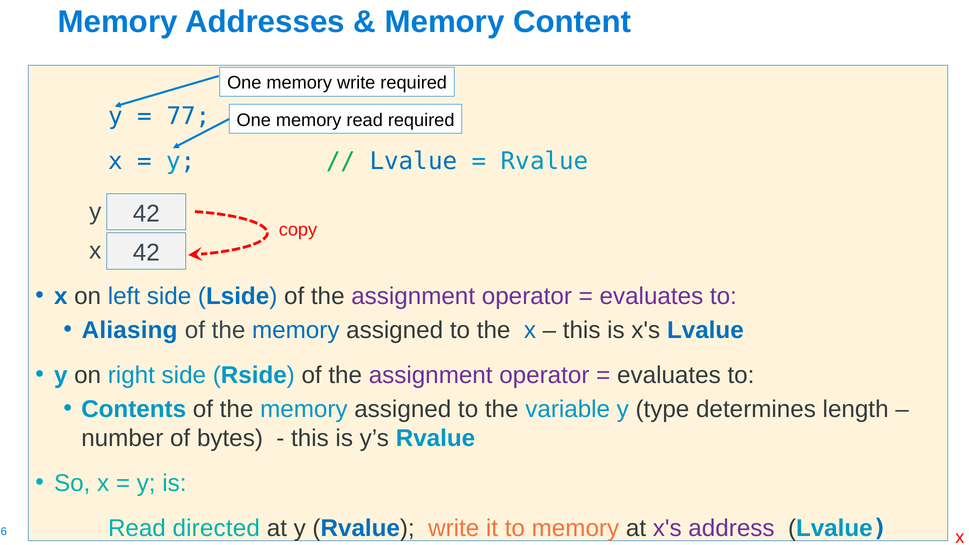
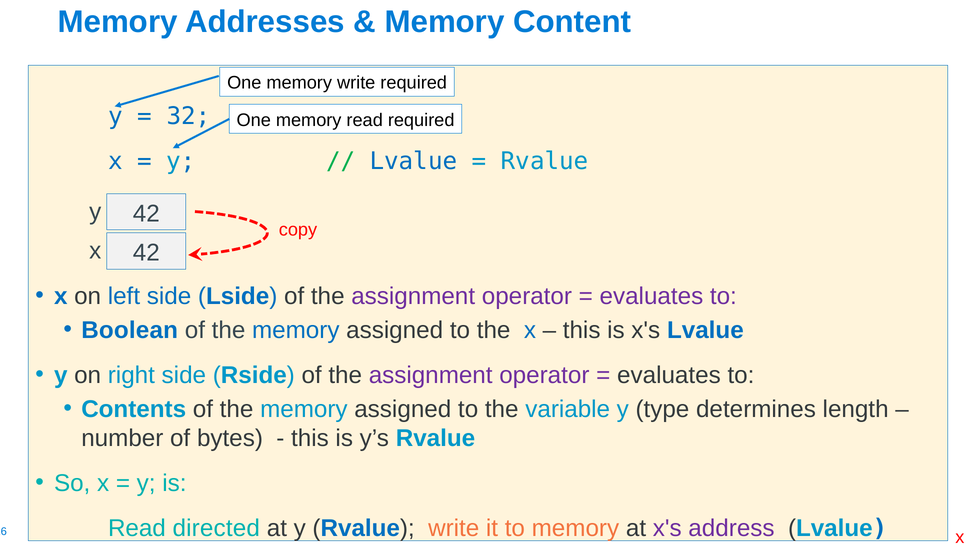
77: 77 -> 32
Aliasing: Aliasing -> Boolean
